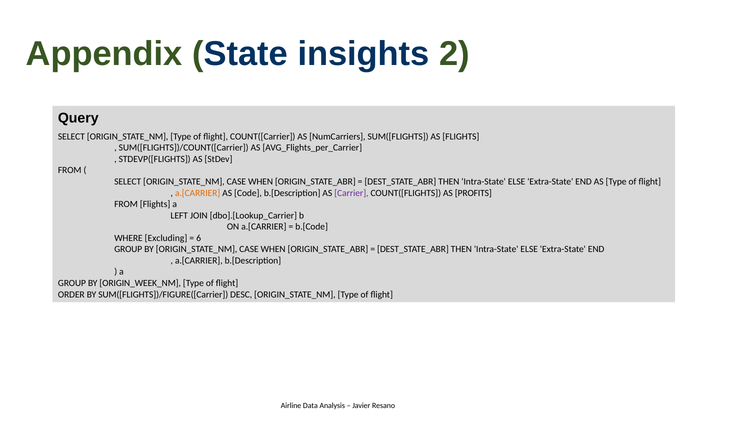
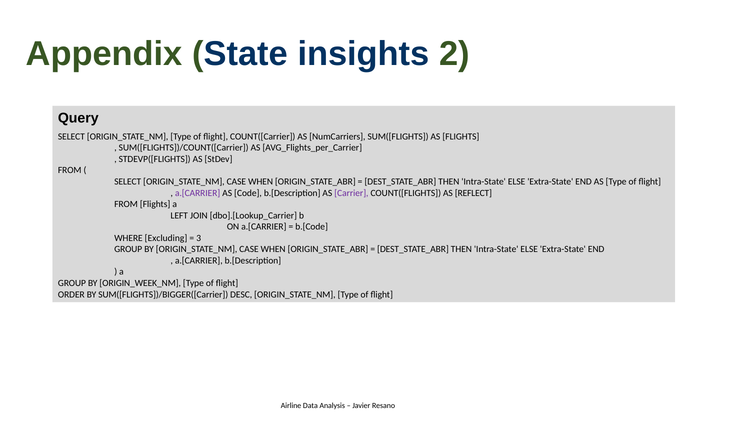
a.[CARRIER at (198, 193) colour: orange -> purple
PROFITS: PROFITS -> REFLECT
6: 6 -> 3
SUM([FLIGHTS])/FIGURE([Carrier: SUM([FLIGHTS])/FIGURE([Carrier -> SUM([FLIGHTS])/BIGGER([Carrier
